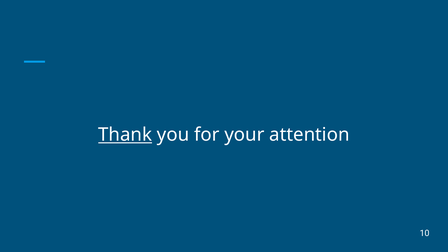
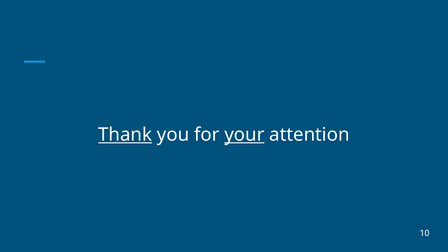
your underline: none -> present
